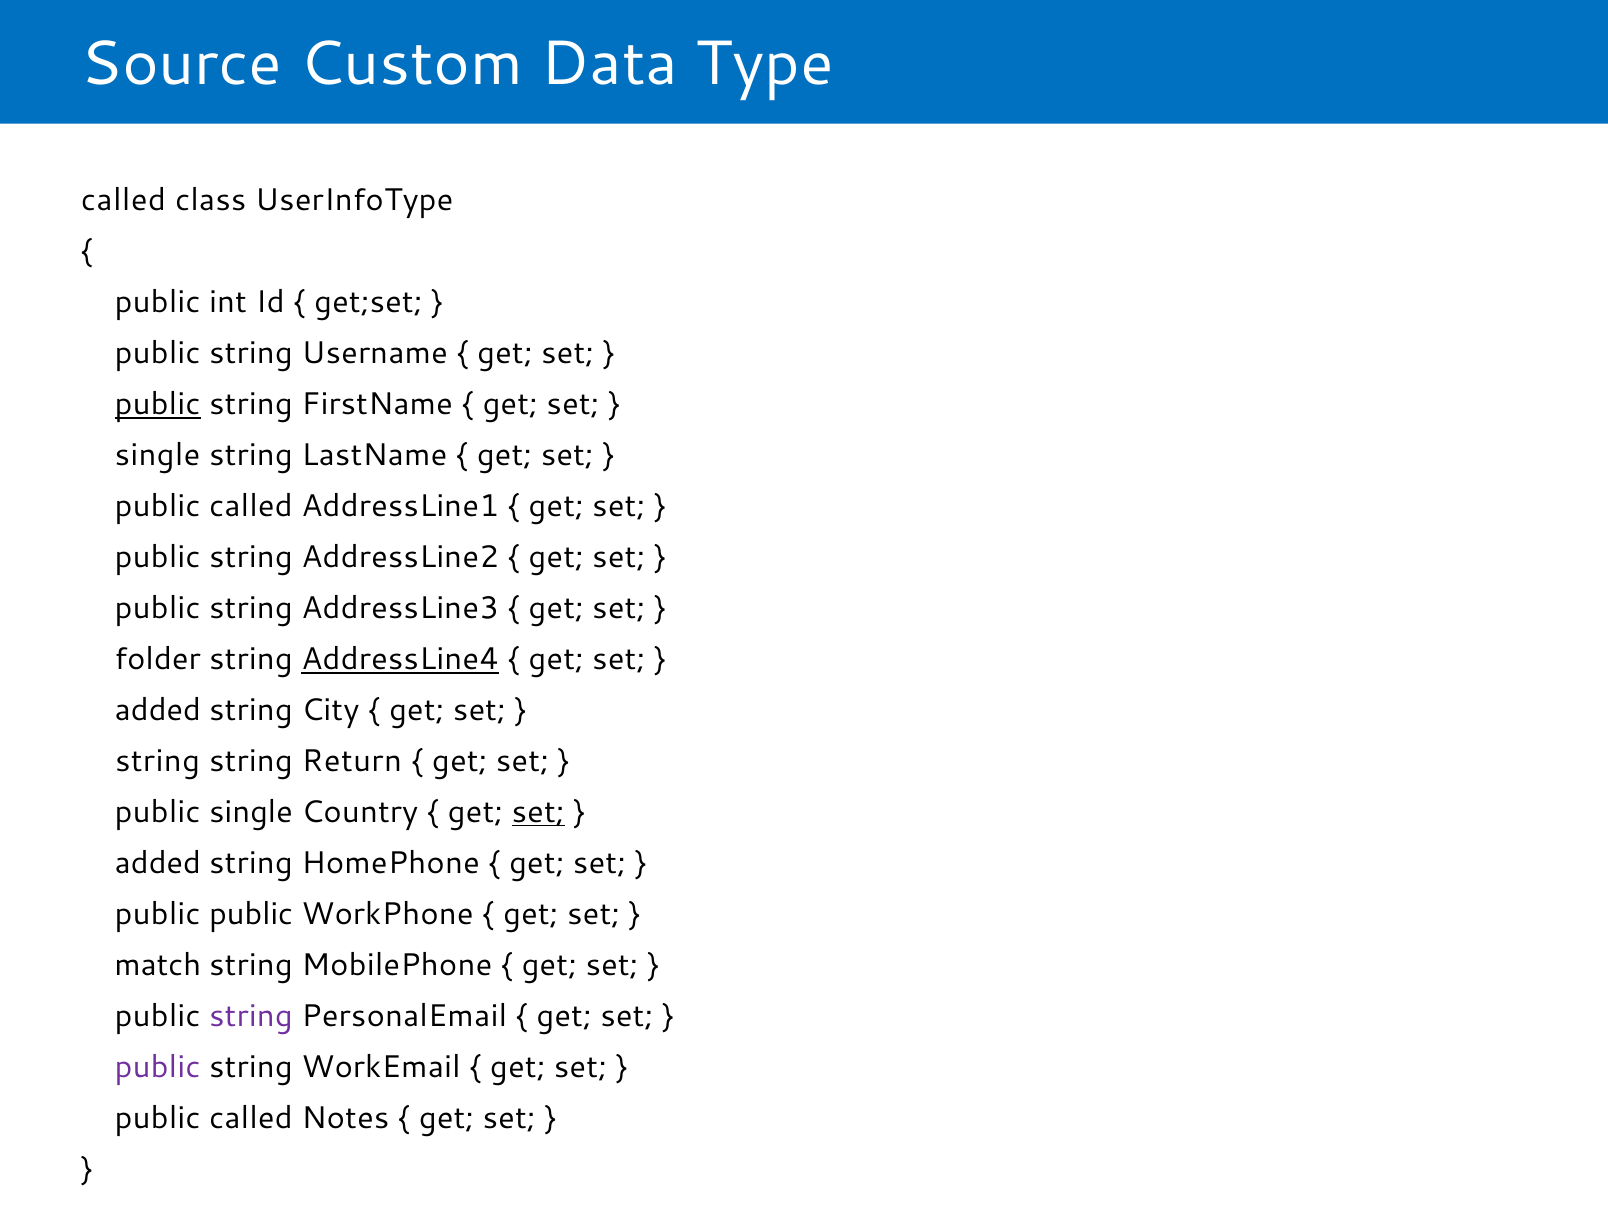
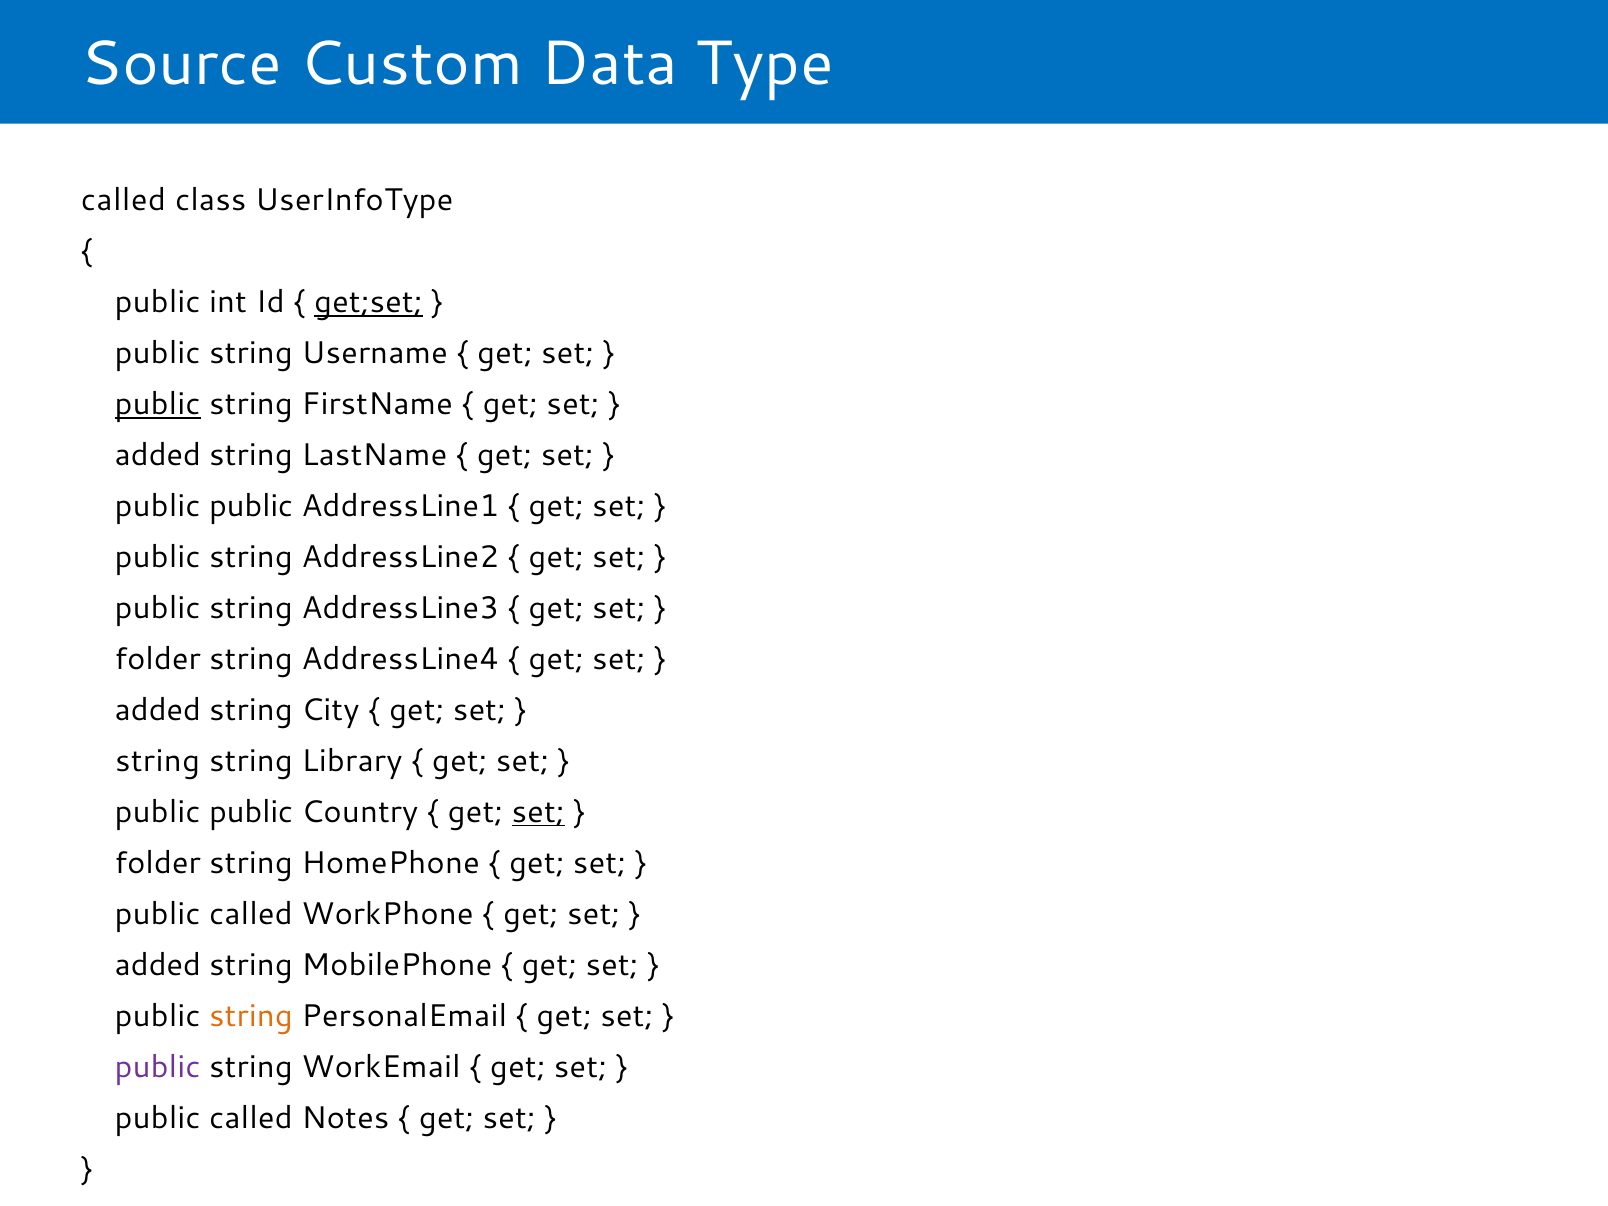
get;set underline: none -> present
single at (158, 455): single -> added
called at (251, 506): called -> public
AddressLine4 underline: present -> none
Return: Return -> Library
single at (251, 812): single -> public
added at (158, 863): added -> folder
public at (251, 914): public -> called
match at (158, 965): match -> added
string at (251, 1016) colour: purple -> orange
